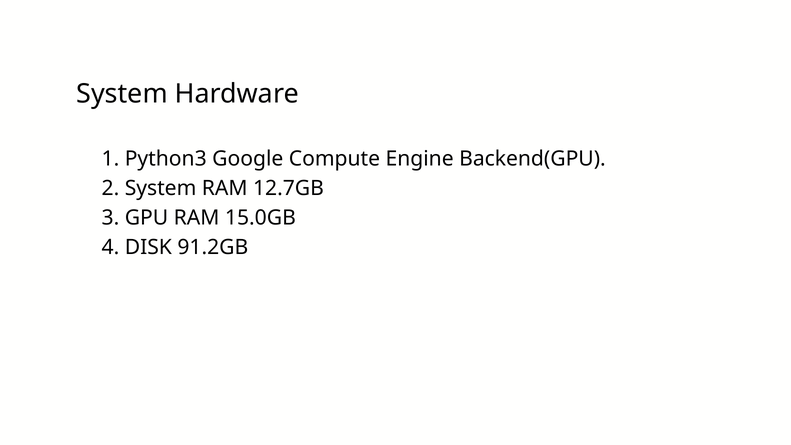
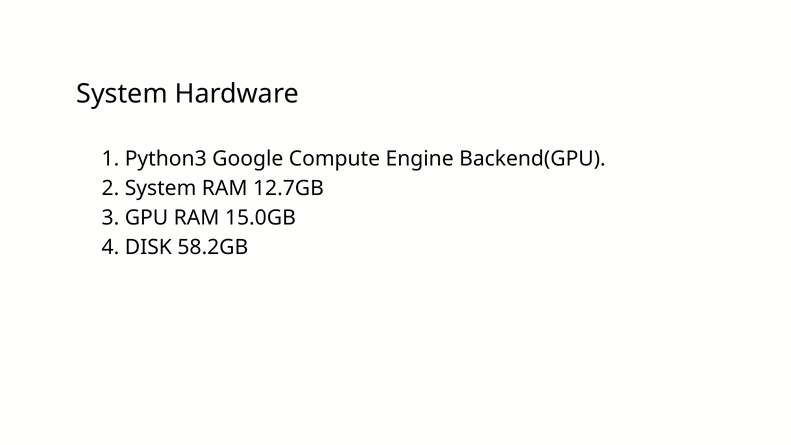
91.2GB: 91.2GB -> 58.2GB
